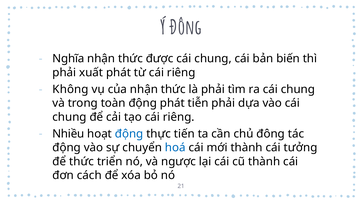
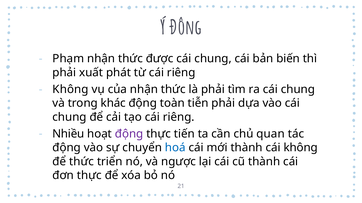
Nghĩa: Nghĩa -> Phạm
toàn: toàn -> khác
động phát: phát -> toàn
động at (129, 134) colour: blue -> purple
chủ đông: đông -> quan
cái tưởng: tưởng -> không
đơn cách: cách -> thực
